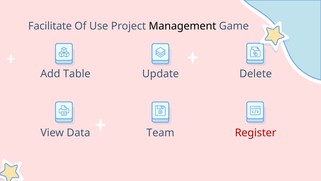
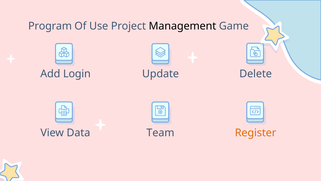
Facilitate: Facilitate -> Program
Table: Table -> Login
Register colour: red -> orange
